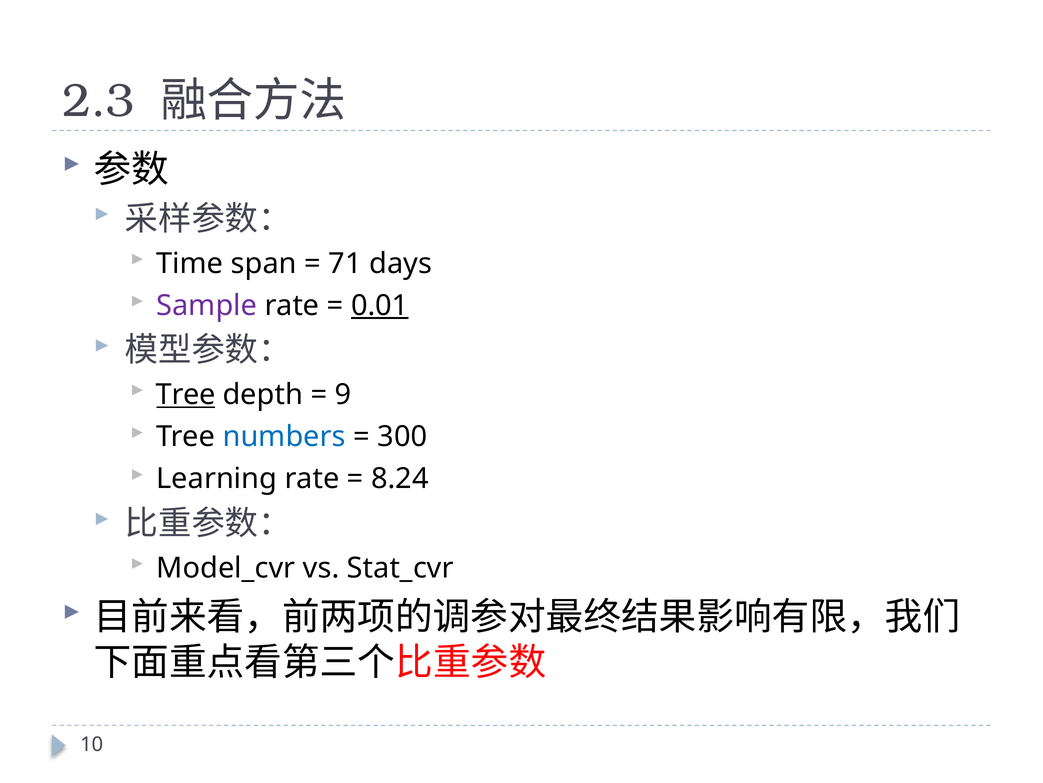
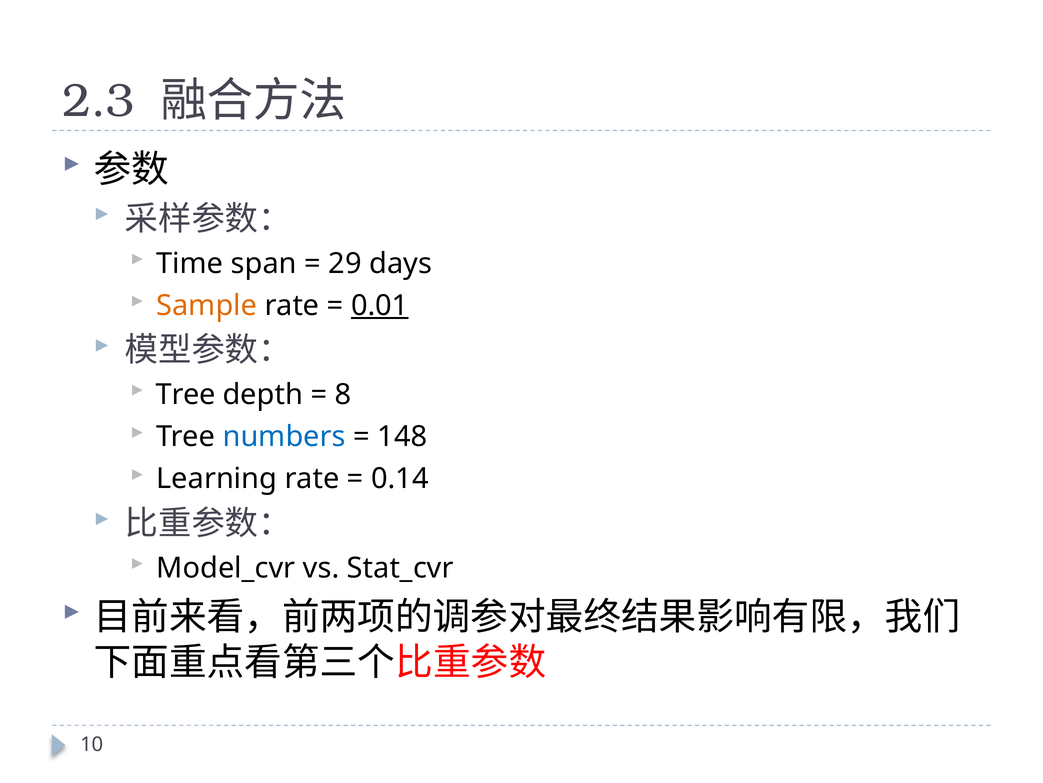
71: 71 -> 29
Sample colour: purple -> orange
Tree at (186, 394) underline: present -> none
9: 9 -> 8
300: 300 -> 148
8.24: 8.24 -> 0.14
